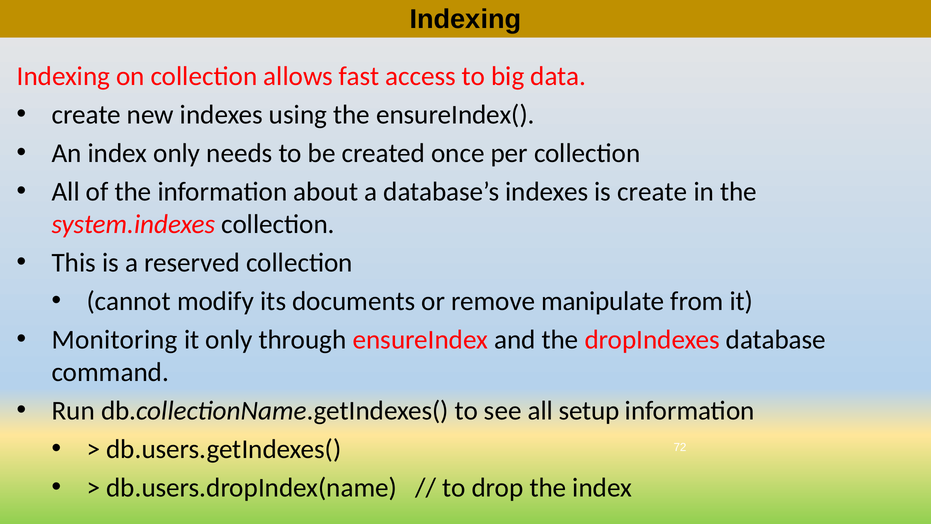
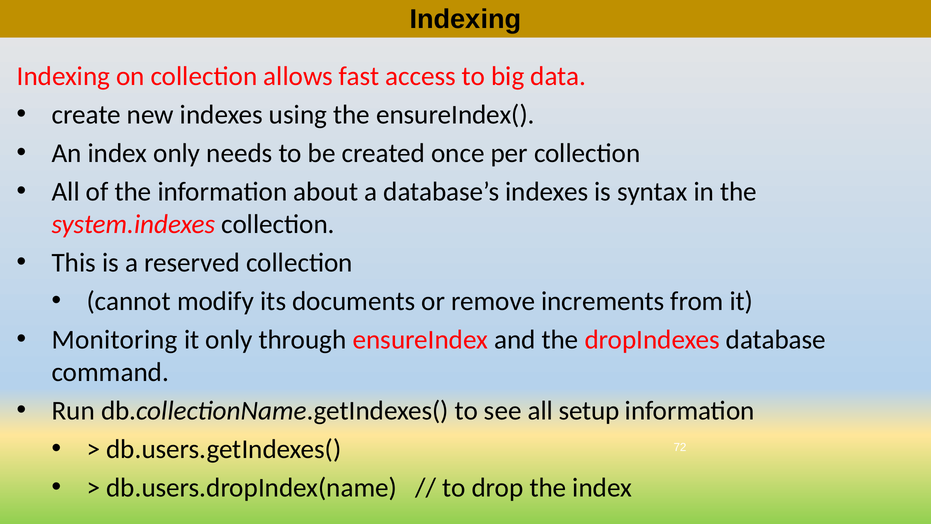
is create: create -> syntax
manipulate: manipulate -> increments
